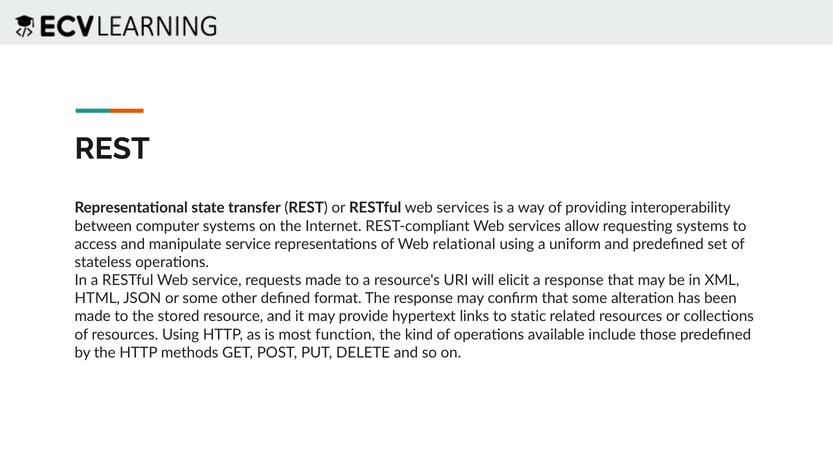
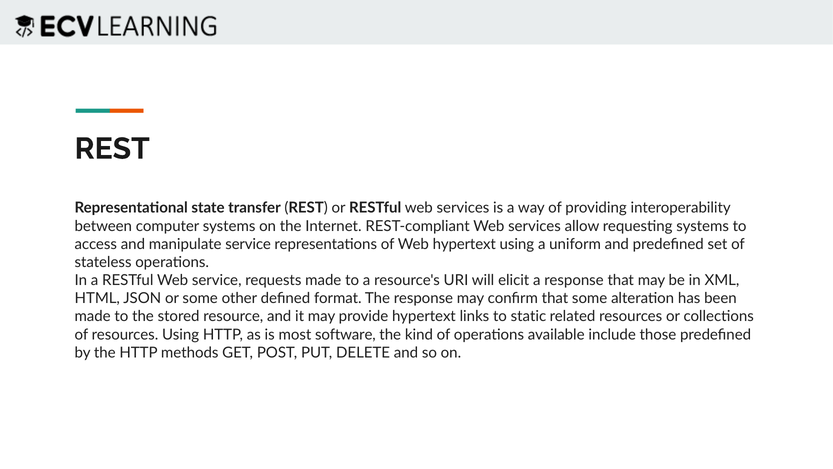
Web relational: relational -> hypertext
function: function -> software
